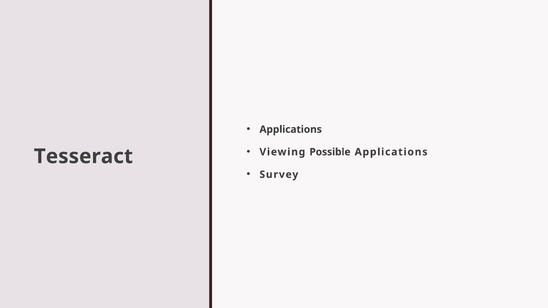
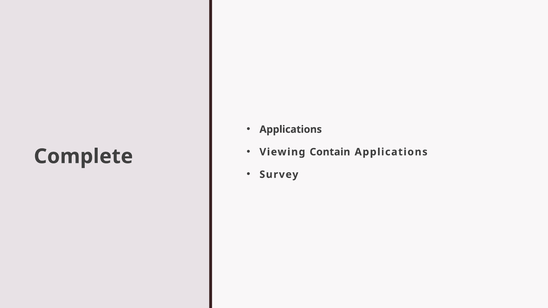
Possible: Possible -> Contain
Tesseract: Tesseract -> Complete
